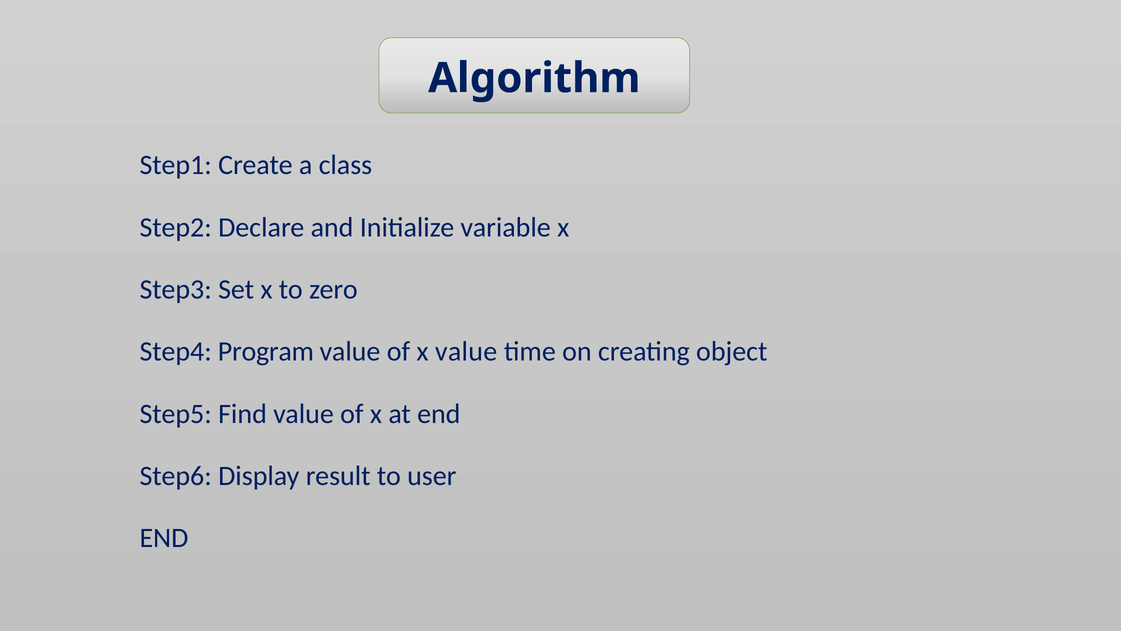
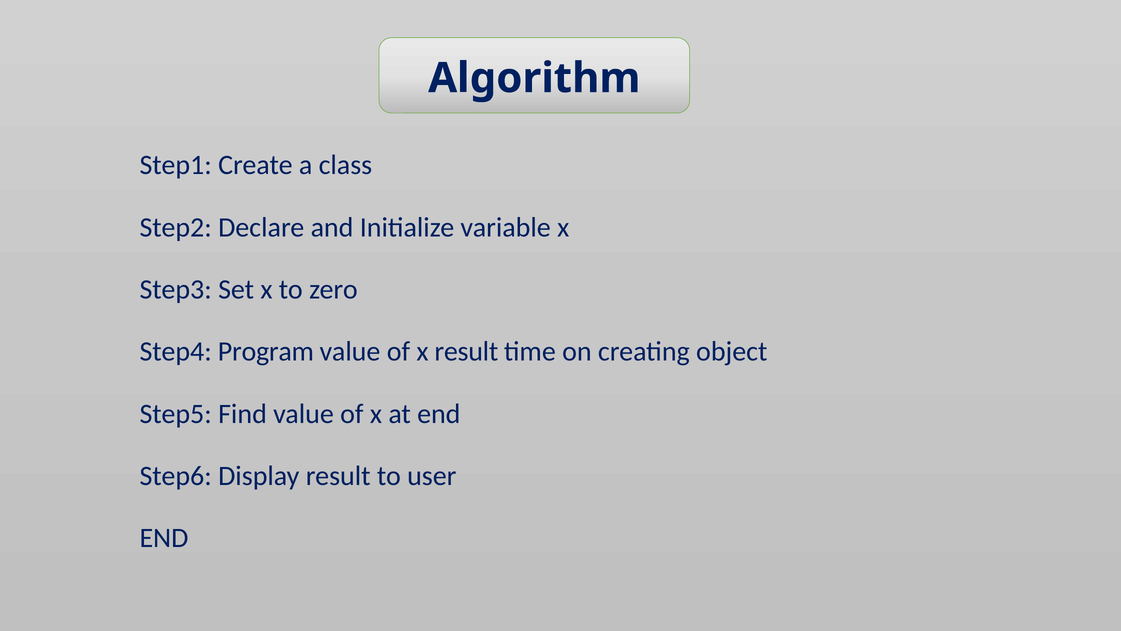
x value: value -> result
